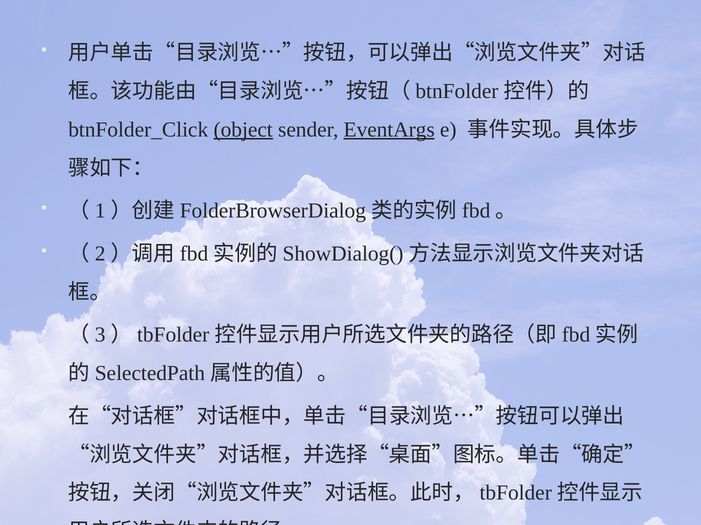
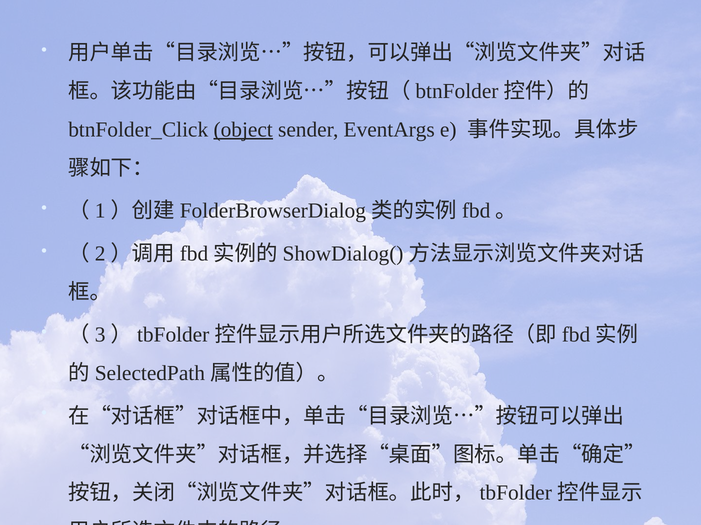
EventArgs underline: present -> none
